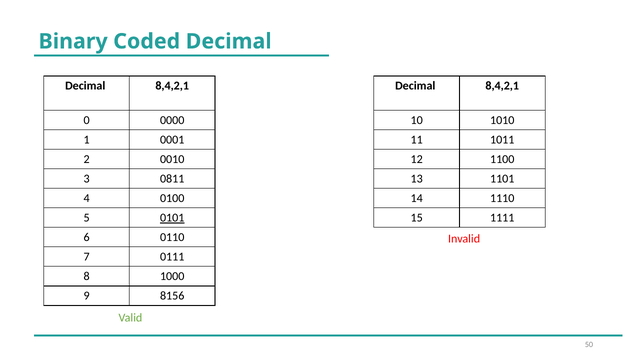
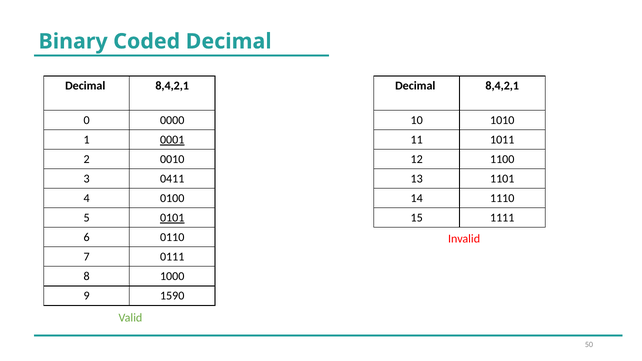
0001 underline: none -> present
0811: 0811 -> 0411
8156: 8156 -> 1590
